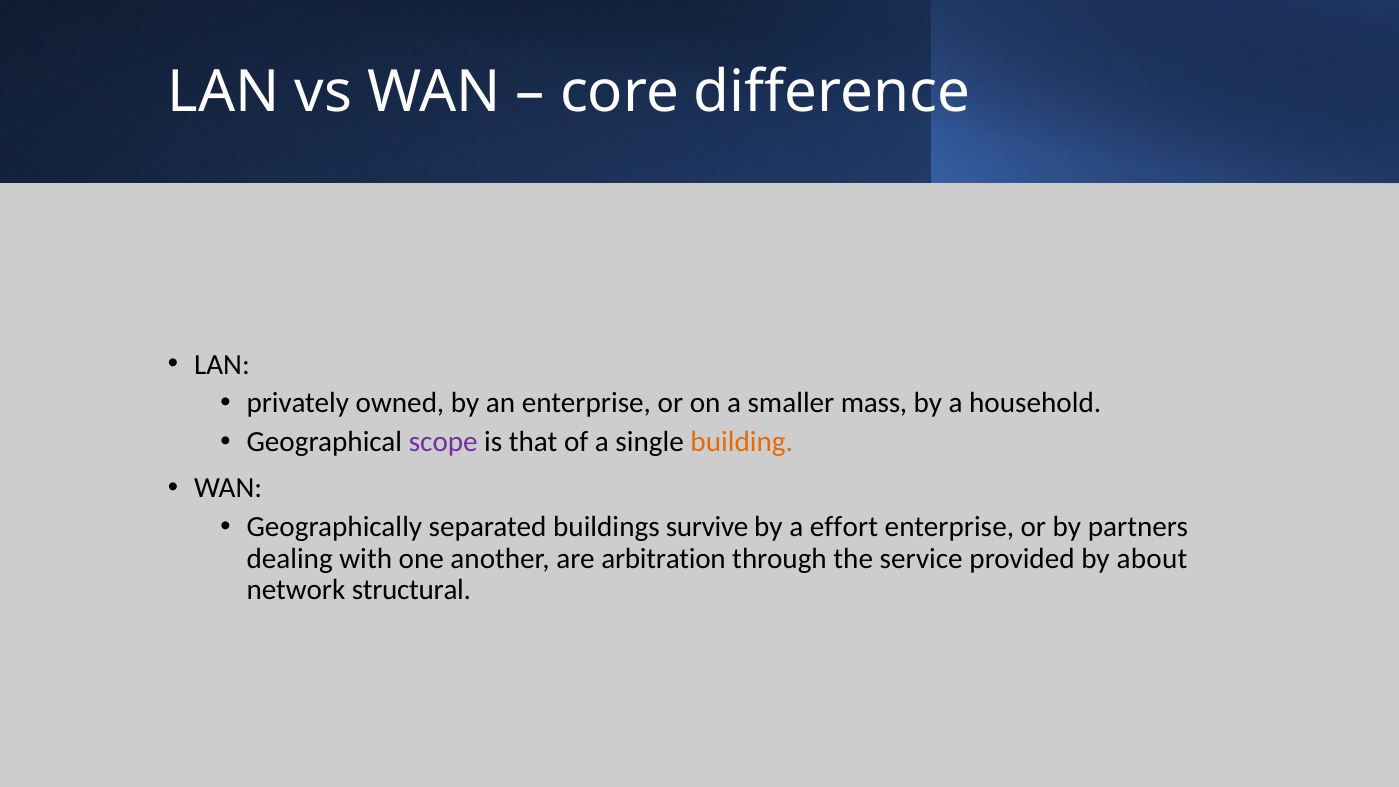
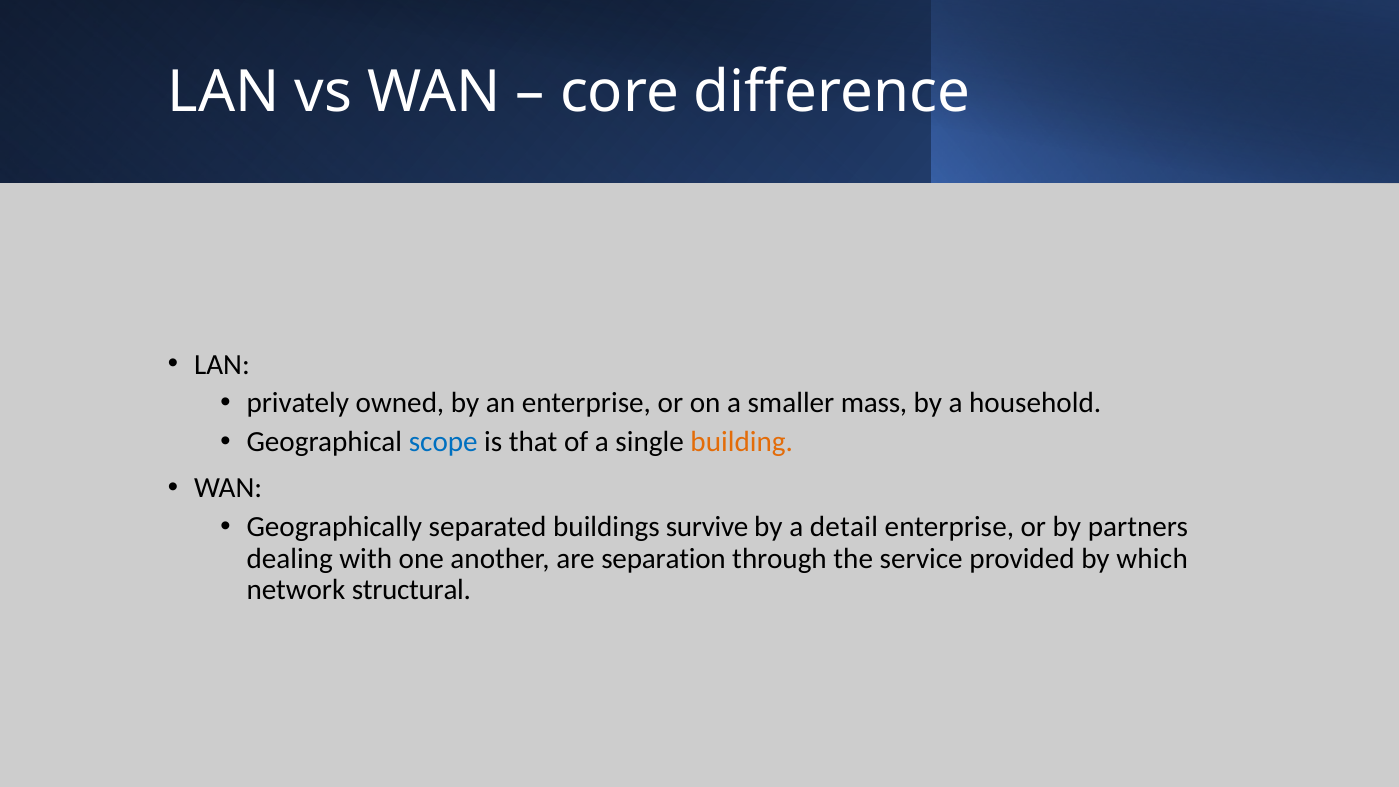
scope colour: purple -> blue
effort: effort -> detail
arbitration: arbitration -> separation
about: about -> which
